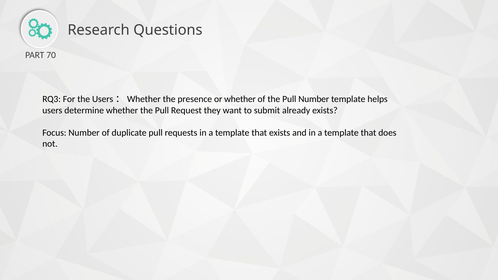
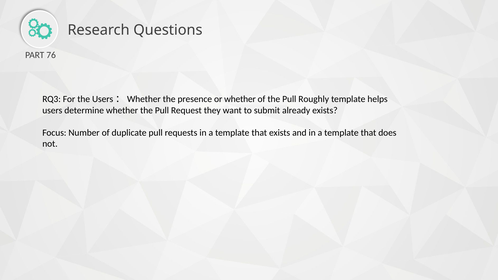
70: 70 -> 76
Pull Number: Number -> Roughly
